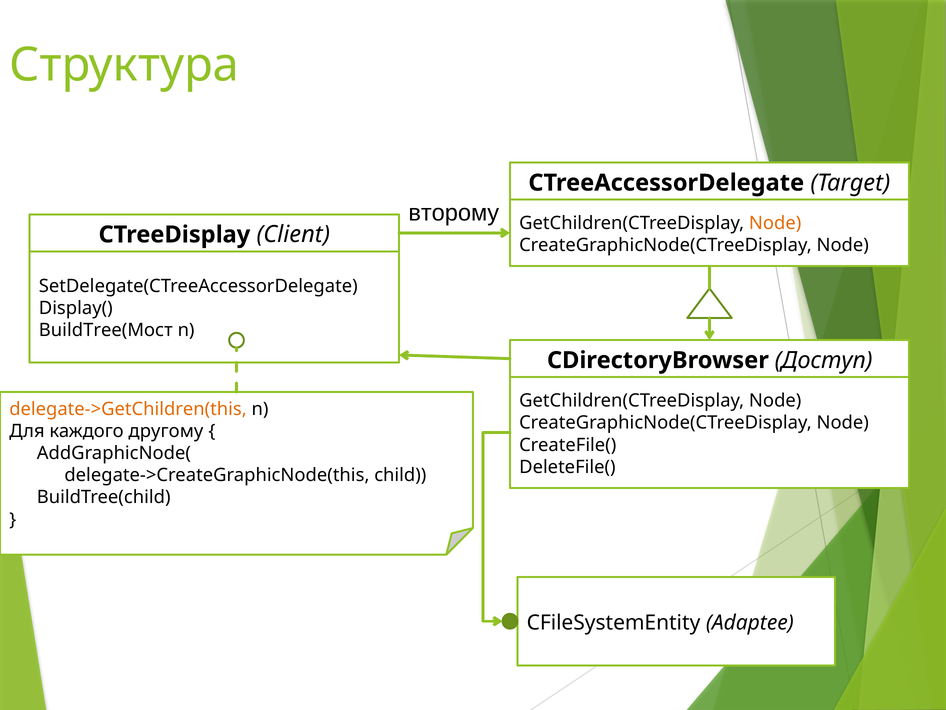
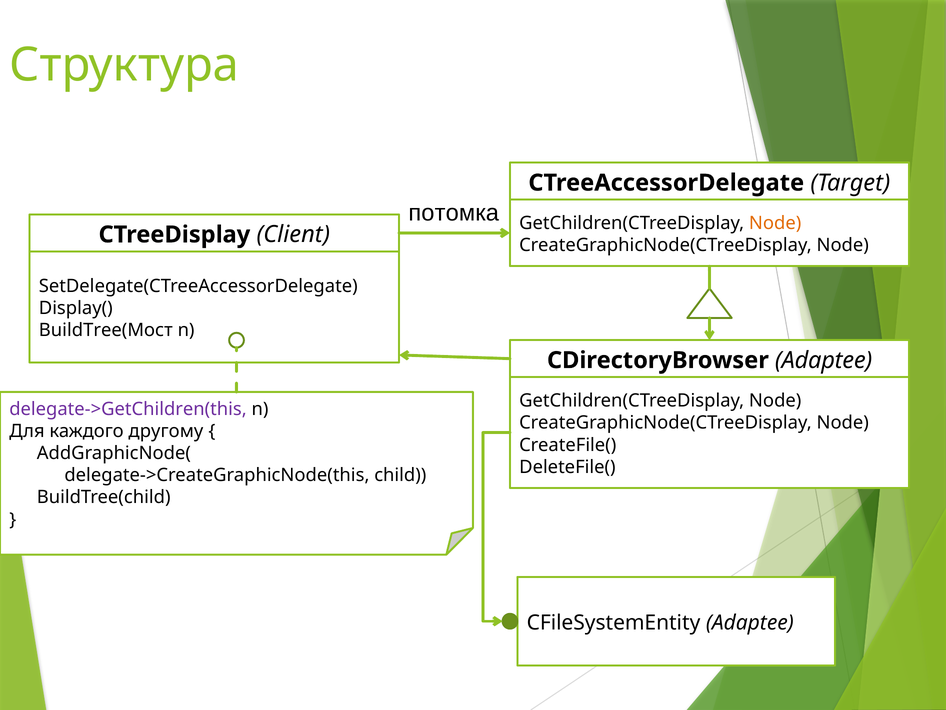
второму: второму -> потомка
Доступ at (824, 360): Доступ -> Adaptee
delegate->GetChildren(this colour: orange -> purple
